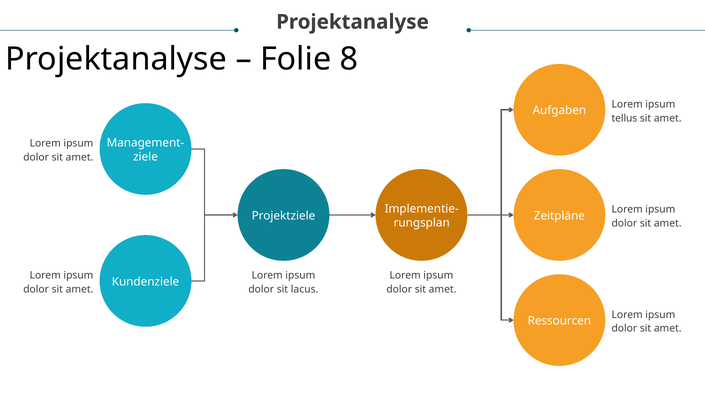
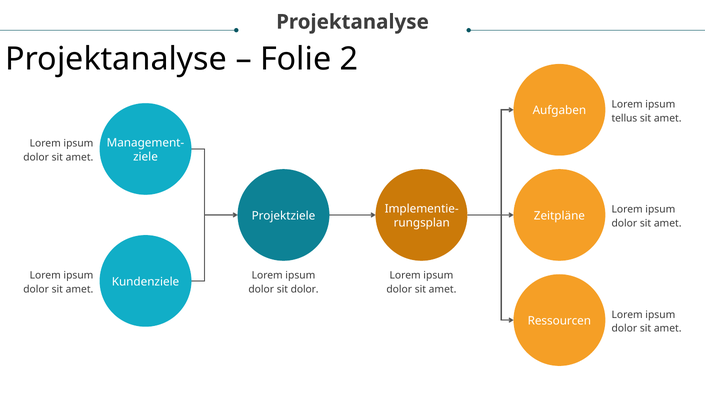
8: 8 -> 2
sit lacus: lacus -> dolor
